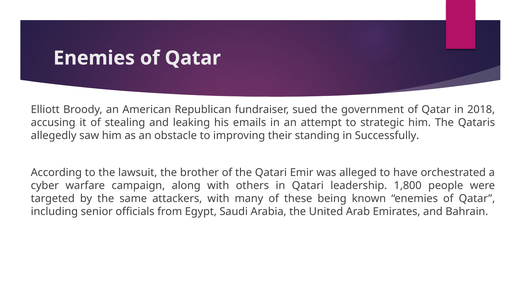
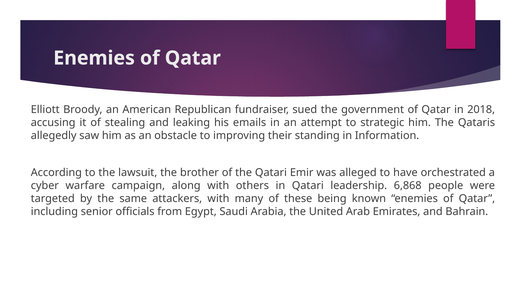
Successfully: Successfully -> Information
1,800: 1,800 -> 6,868
